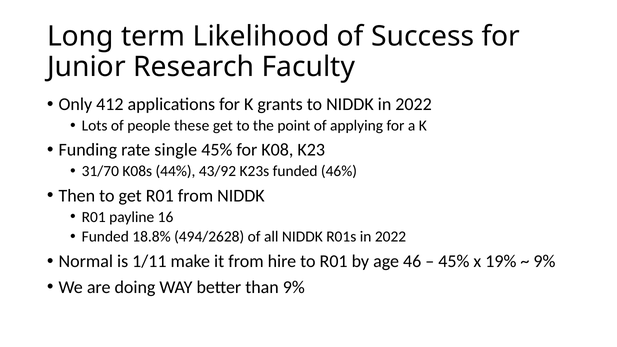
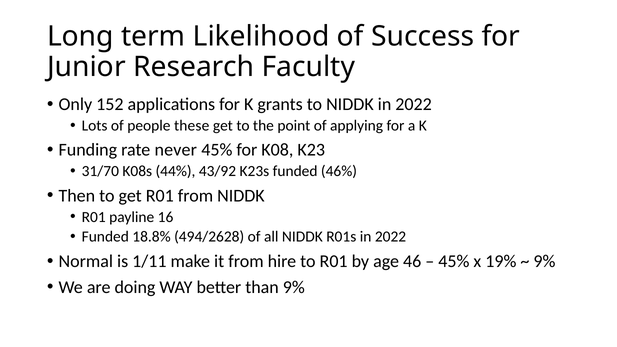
412: 412 -> 152
single: single -> never
